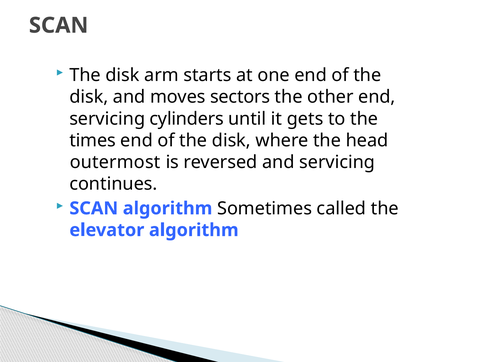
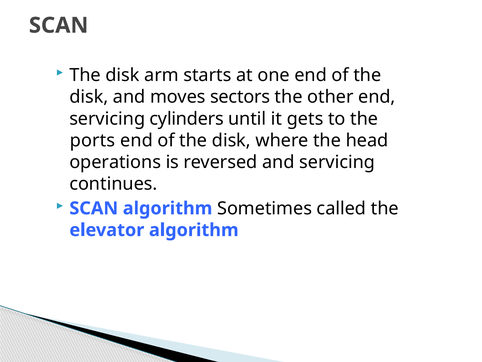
times: times -> ports
outermost: outermost -> operations
